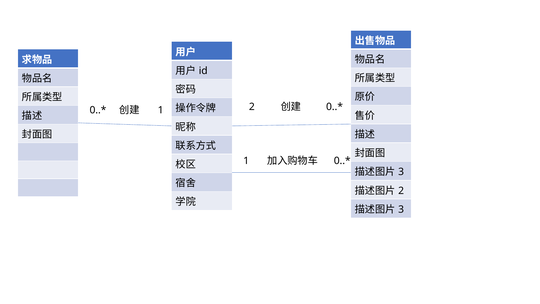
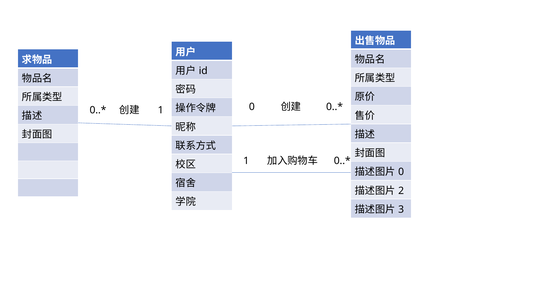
1 2: 2 -> 0
3 at (401, 172): 3 -> 0
